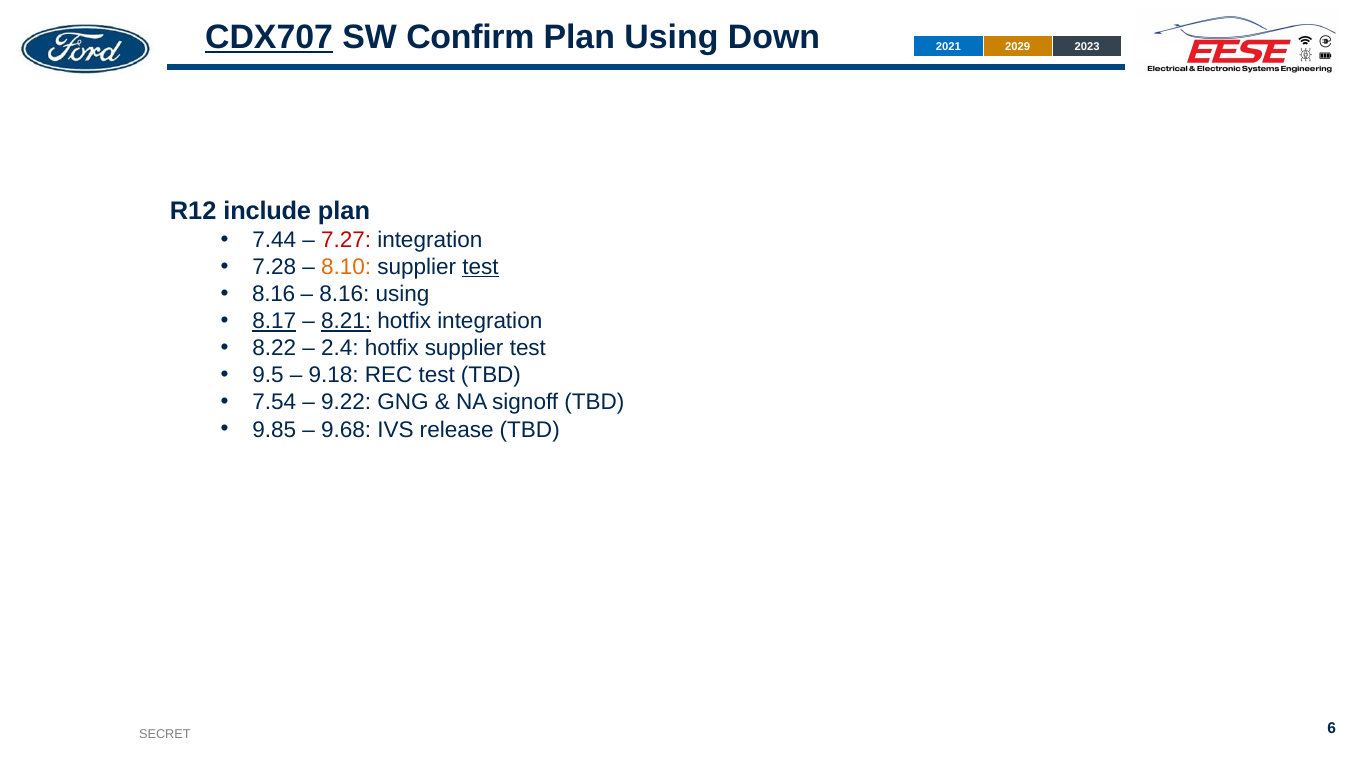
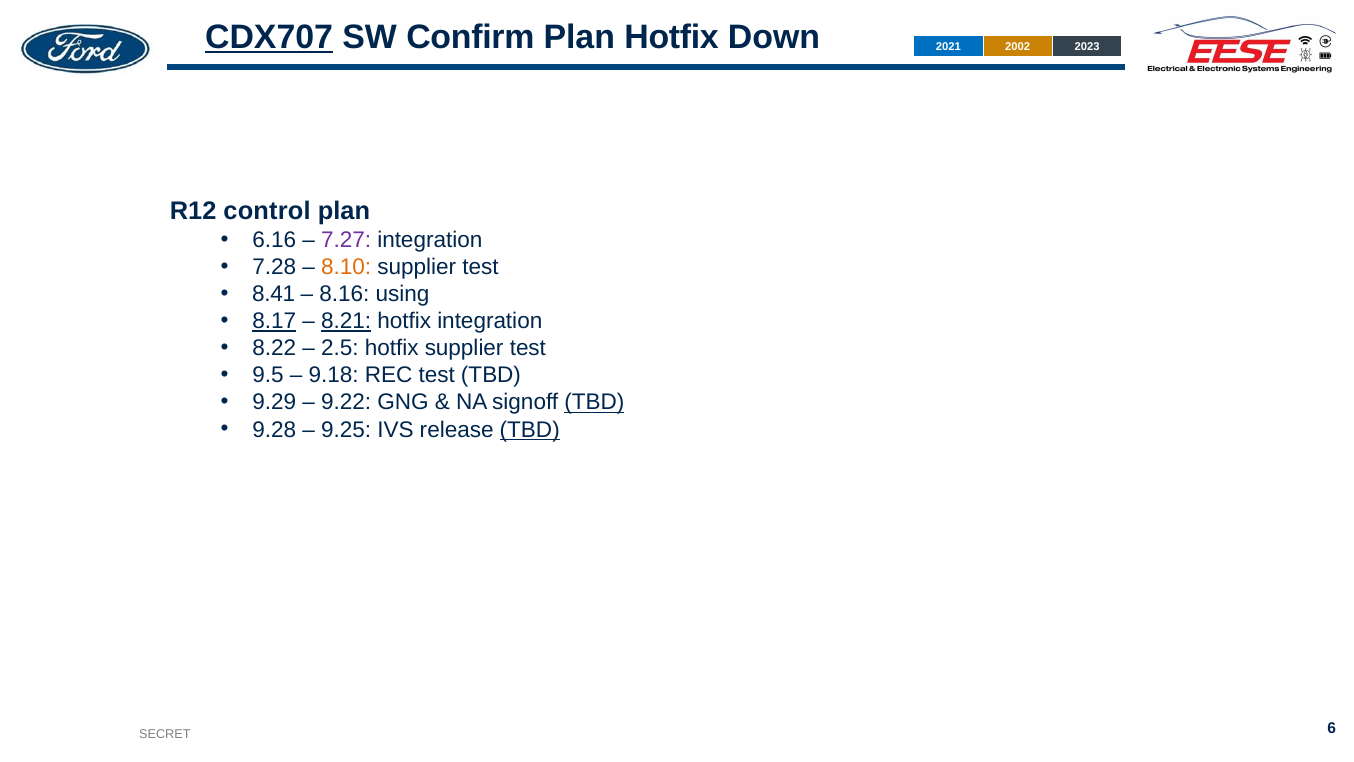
Plan Using: Using -> Hotfix
2029: 2029 -> 2002
include: include -> control
7.44: 7.44 -> 6.16
7.27 colour: red -> purple
test at (480, 267) underline: present -> none
8.16 at (274, 294): 8.16 -> 8.41
2.4: 2.4 -> 2.5
7.54: 7.54 -> 9.29
TBD at (594, 402) underline: none -> present
9.85: 9.85 -> 9.28
9.68: 9.68 -> 9.25
TBD at (530, 429) underline: none -> present
